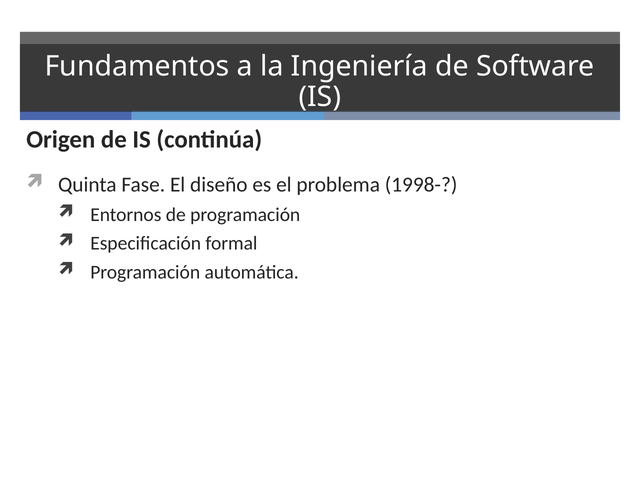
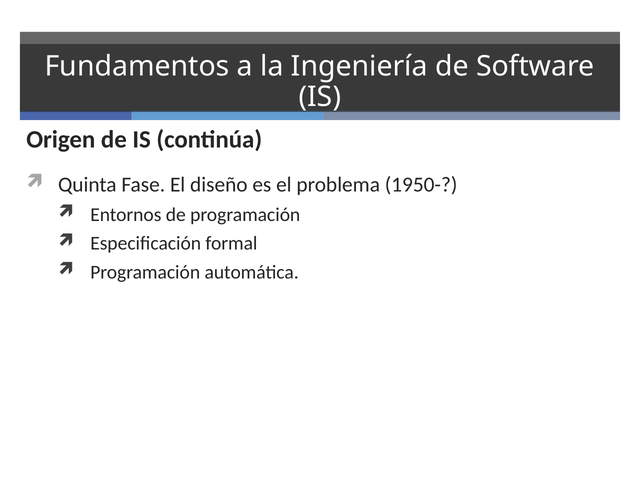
1998-: 1998- -> 1950-
